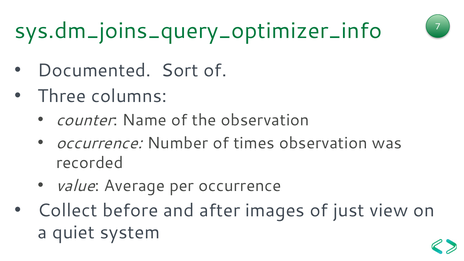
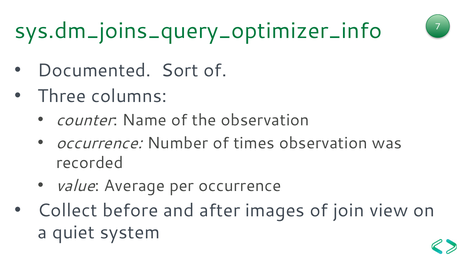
just: just -> join
